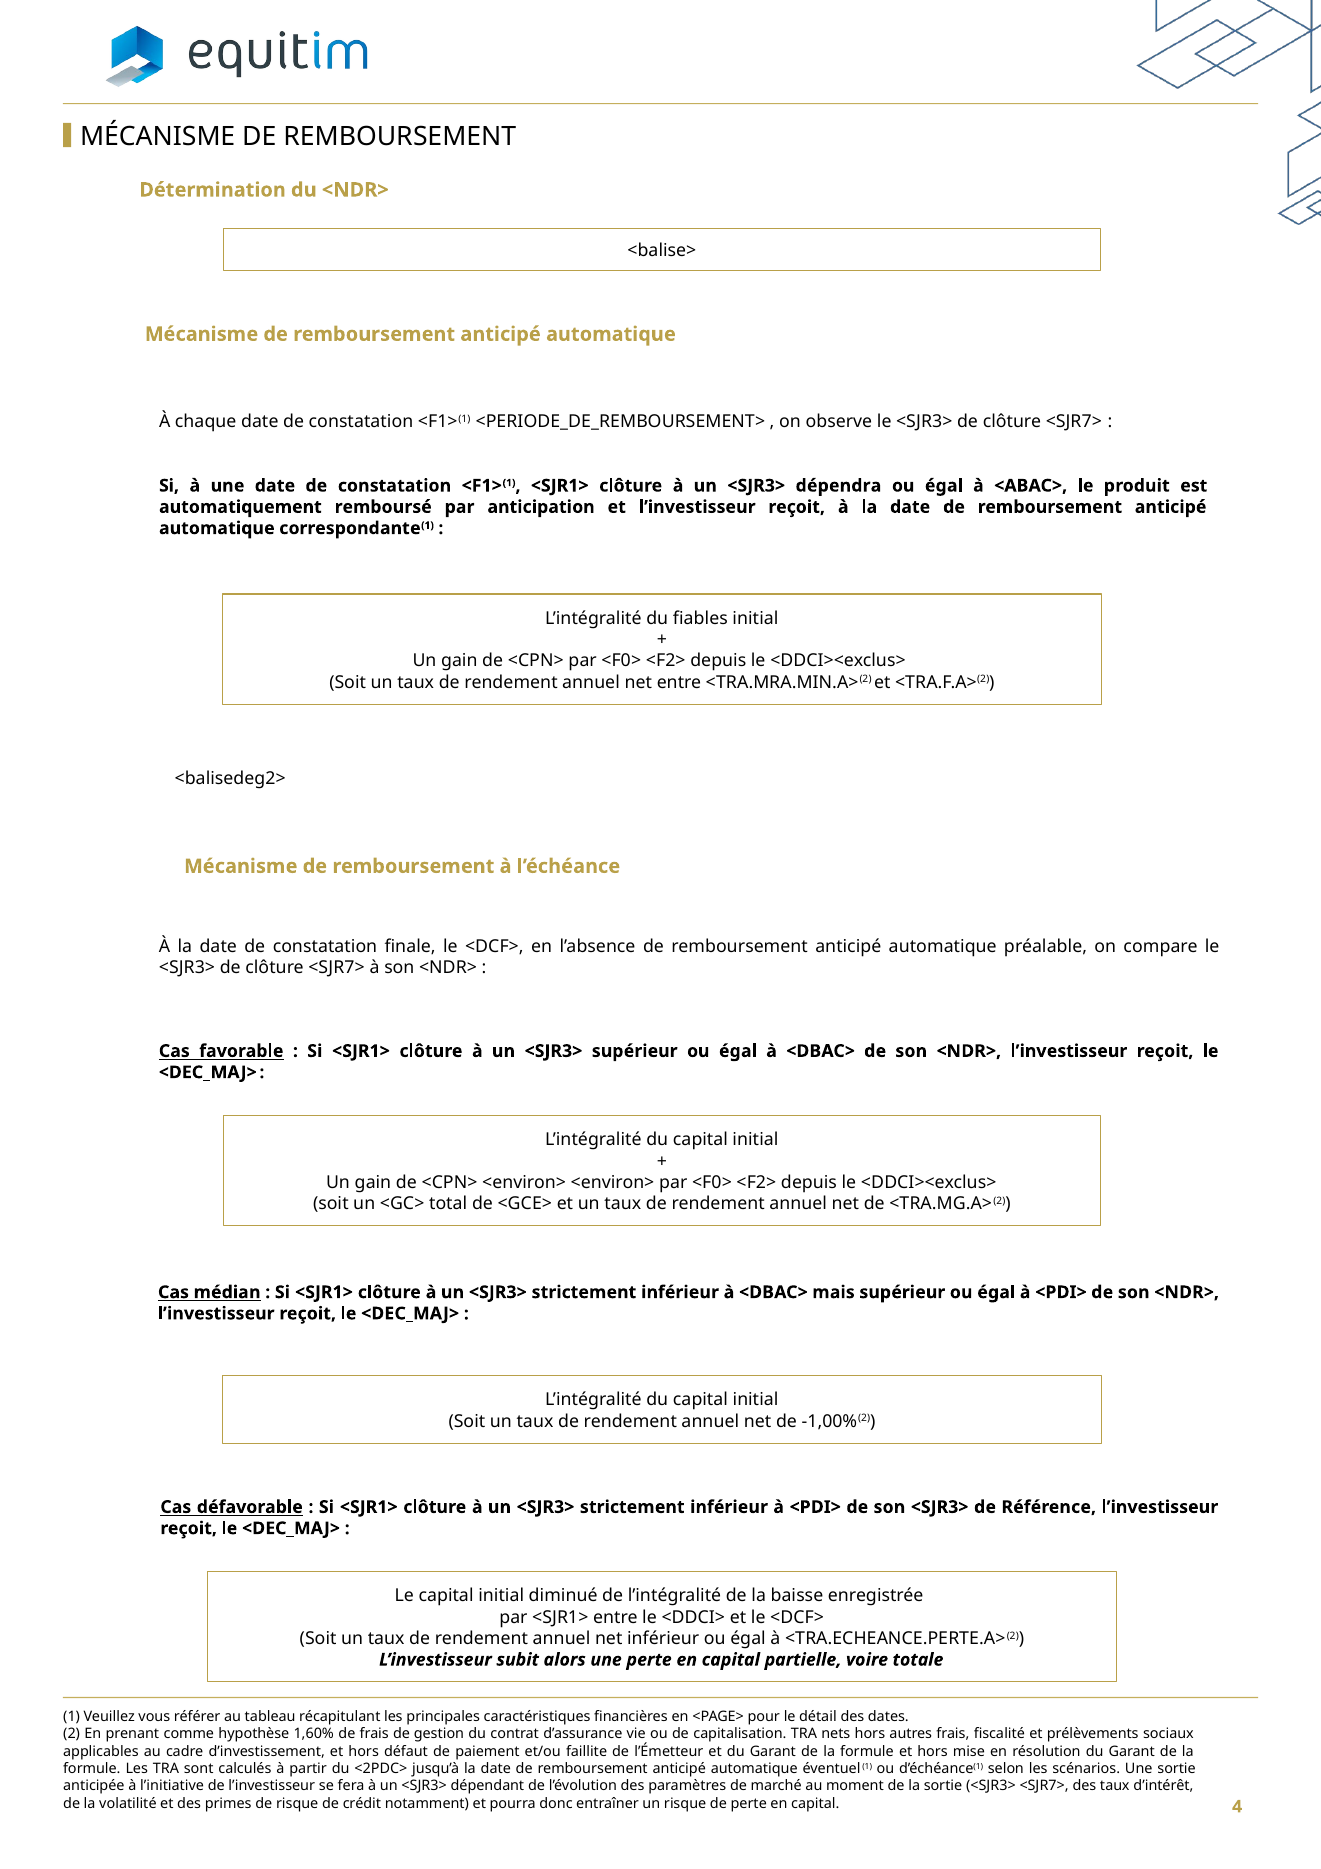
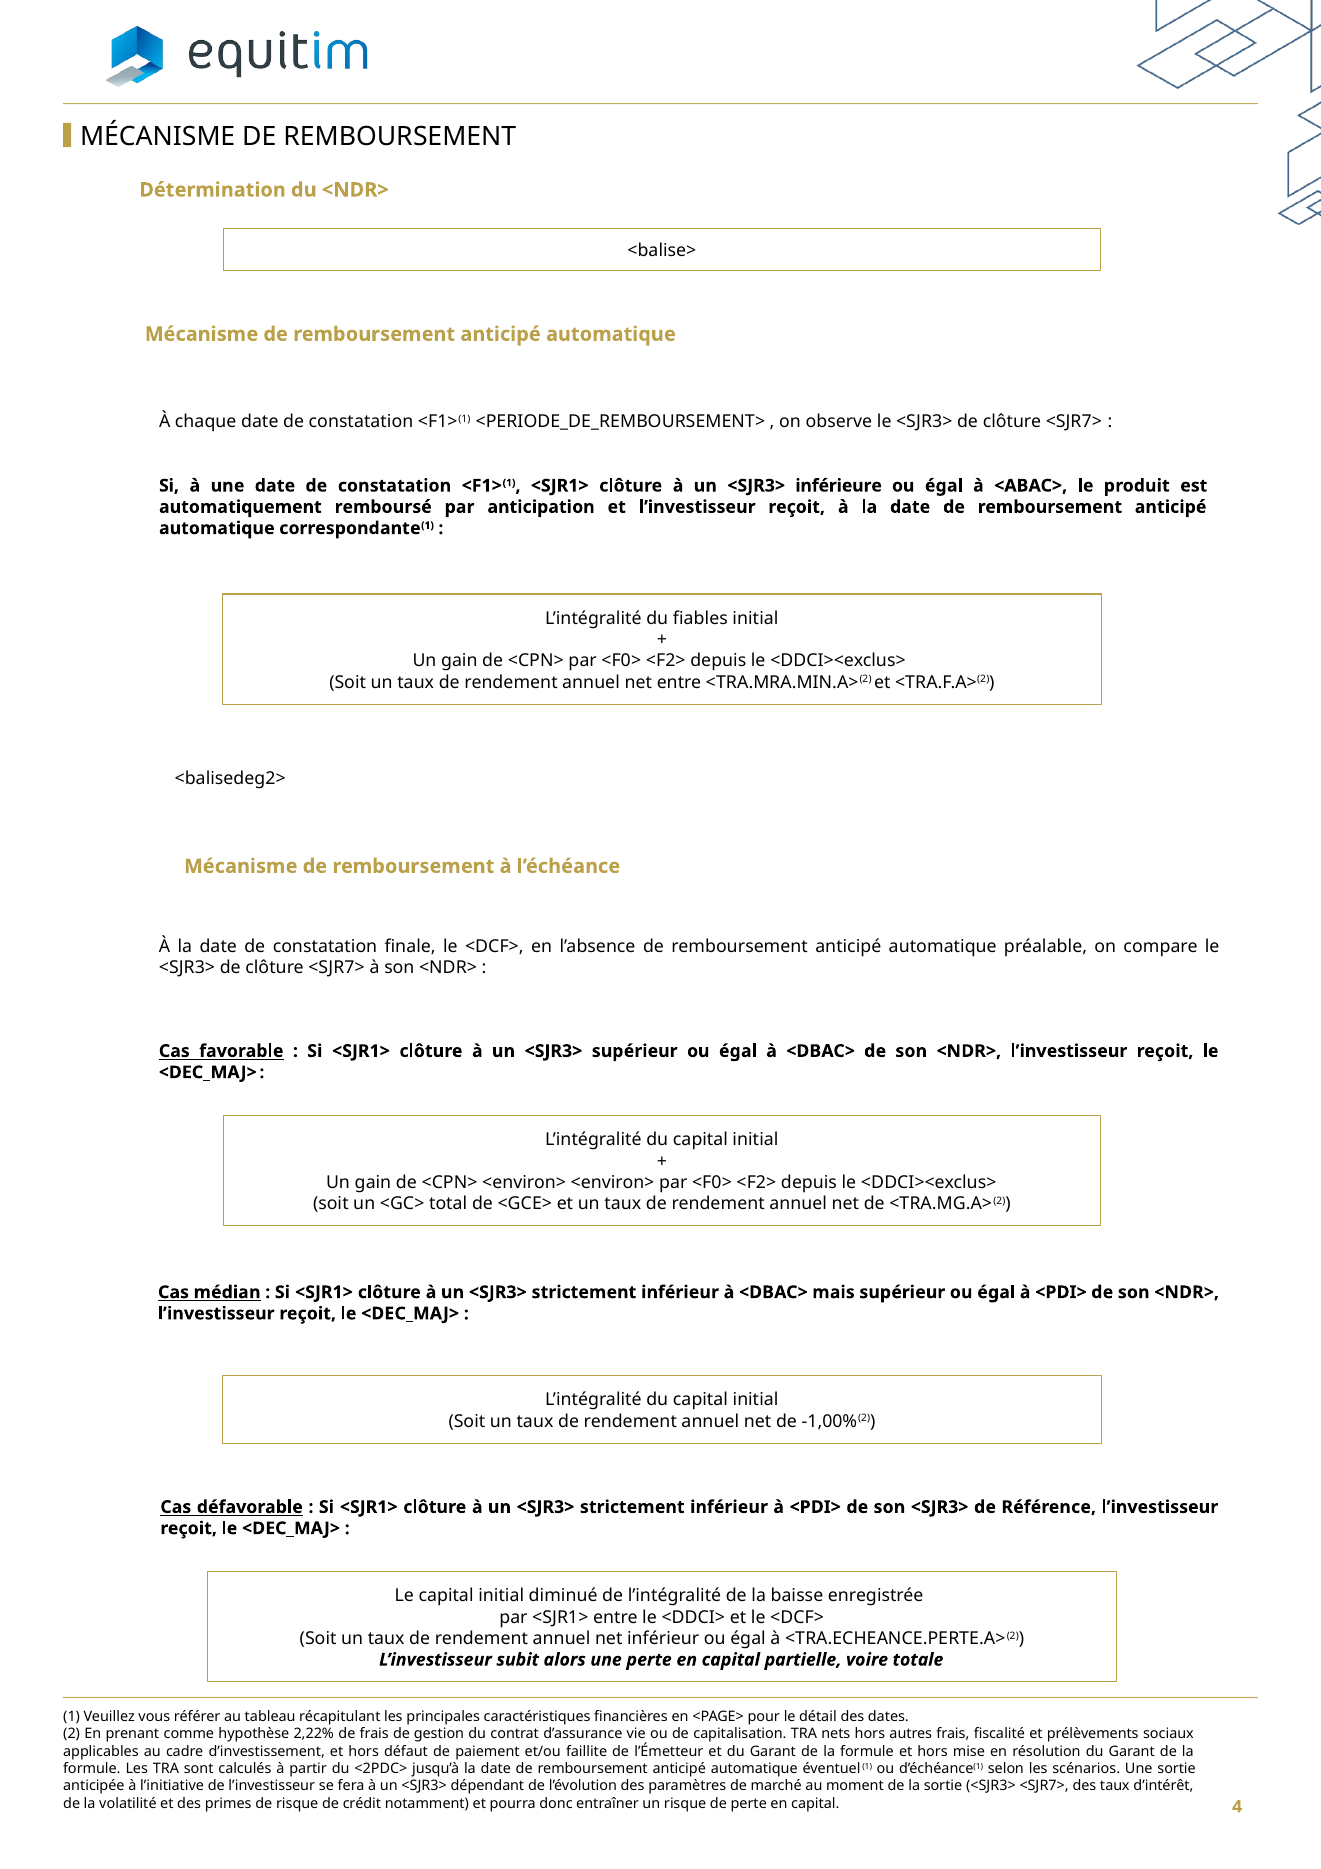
dépendra: dépendra -> inférieure
1,60%: 1,60% -> 2,22%
